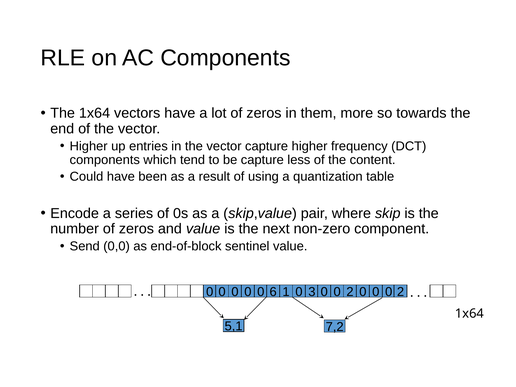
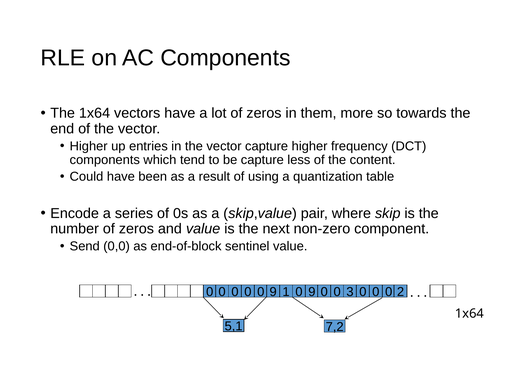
0 0 6: 6 -> 9
1 0 3: 3 -> 9
0 2: 2 -> 3
